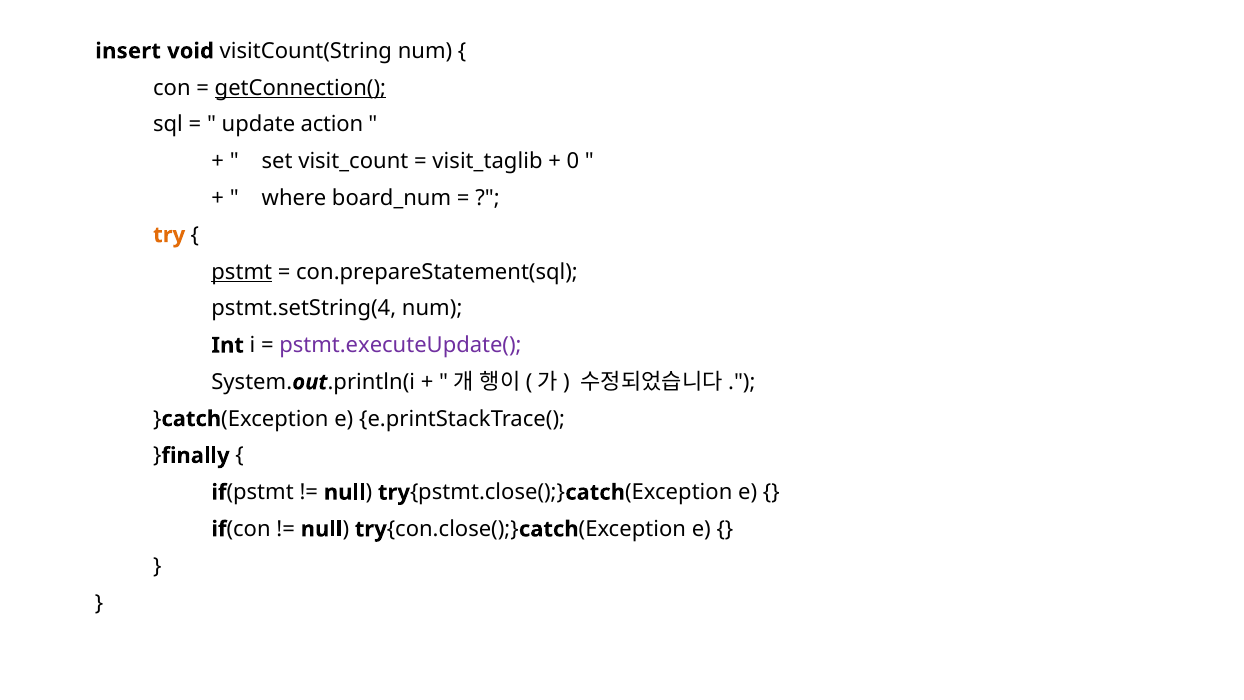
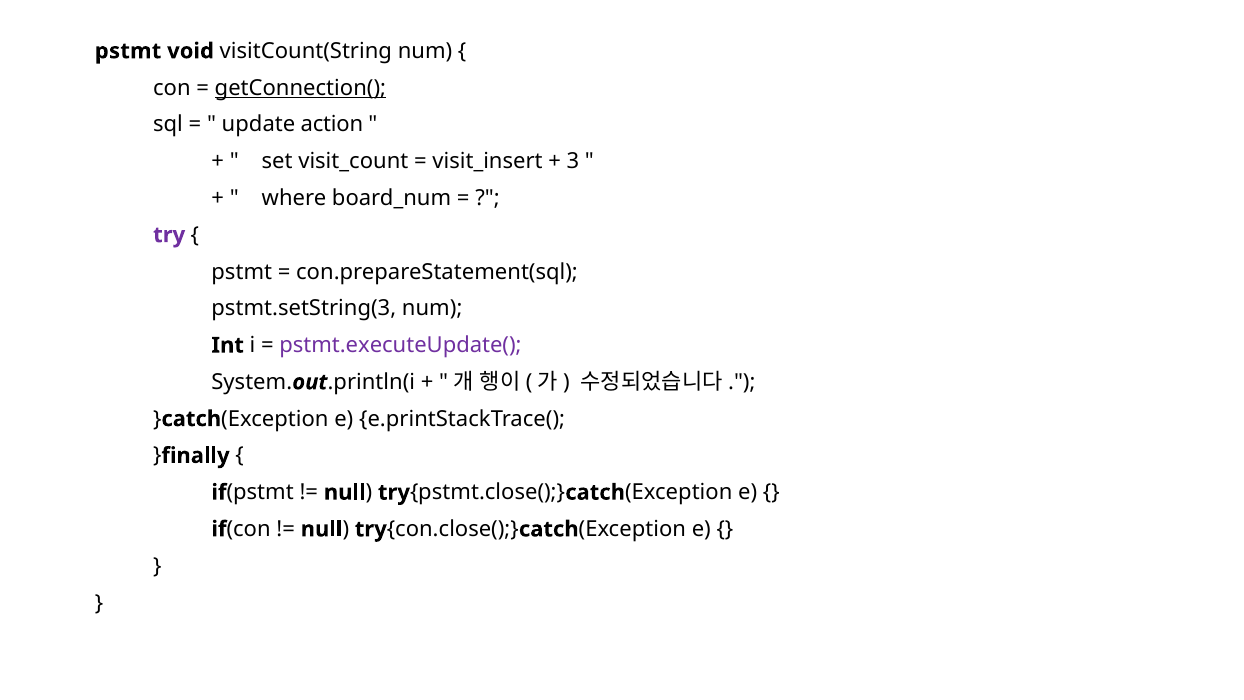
insert at (128, 51): insert -> pstmt
visit_taglib: visit_taglib -> visit_insert
0: 0 -> 3
try colour: orange -> purple
pstmt at (242, 272) underline: present -> none
pstmt.setString(4: pstmt.setString(4 -> pstmt.setString(3
